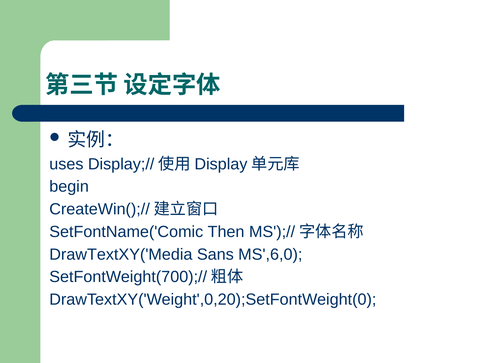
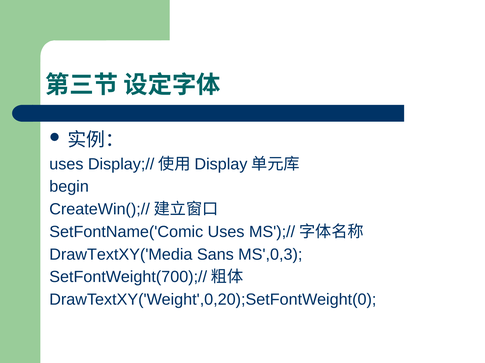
SetFontName('Comic Then: Then -> Uses
MS',6,0: MS',6,0 -> MS',0,3
